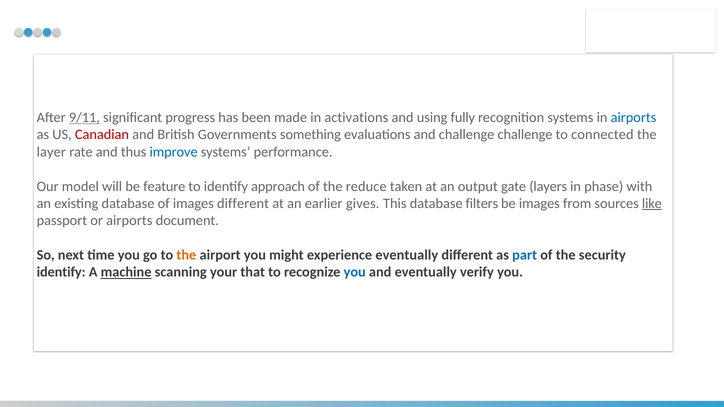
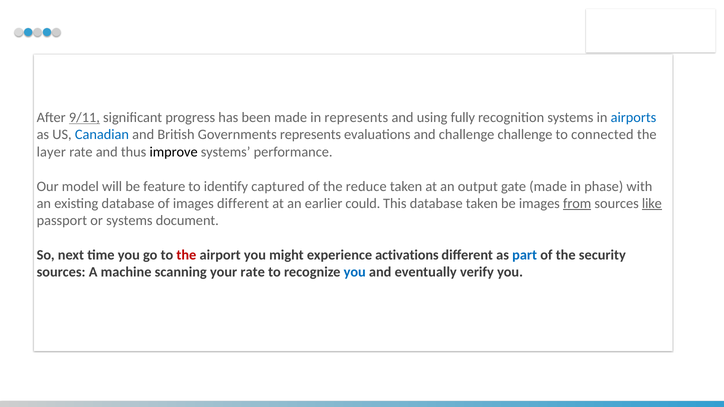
in activations: activations -> represents
Canadian colour: red -> blue
Governments something: something -> represents
improve colour: blue -> black
approach: approach -> captured
gate layers: layers -> made
gives: gives -> could
database filters: filters -> taken
from underline: none -> present
or airports: airports -> systems
the at (186, 255) colour: orange -> red
experience eventually: eventually -> activations
identify at (61, 272): identify -> sources
machine underline: present -> none
your that: that -> rate
